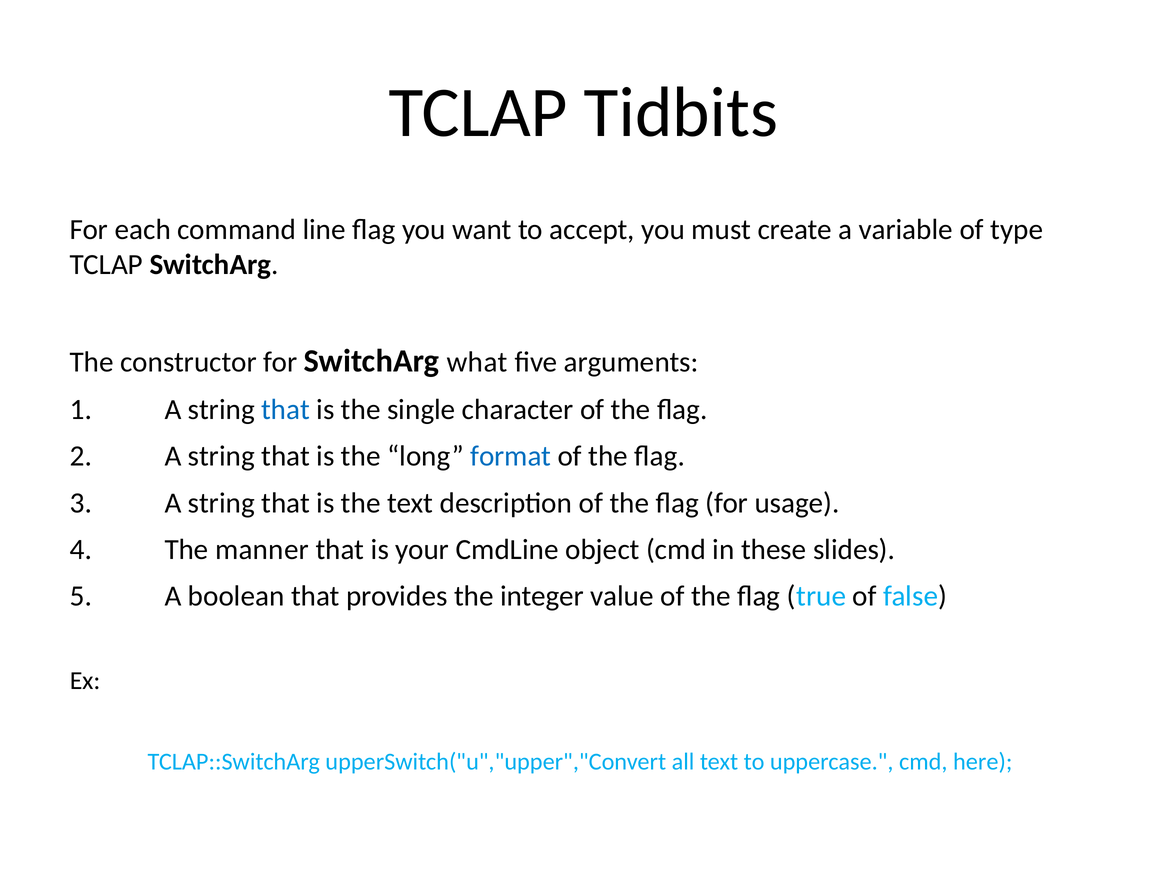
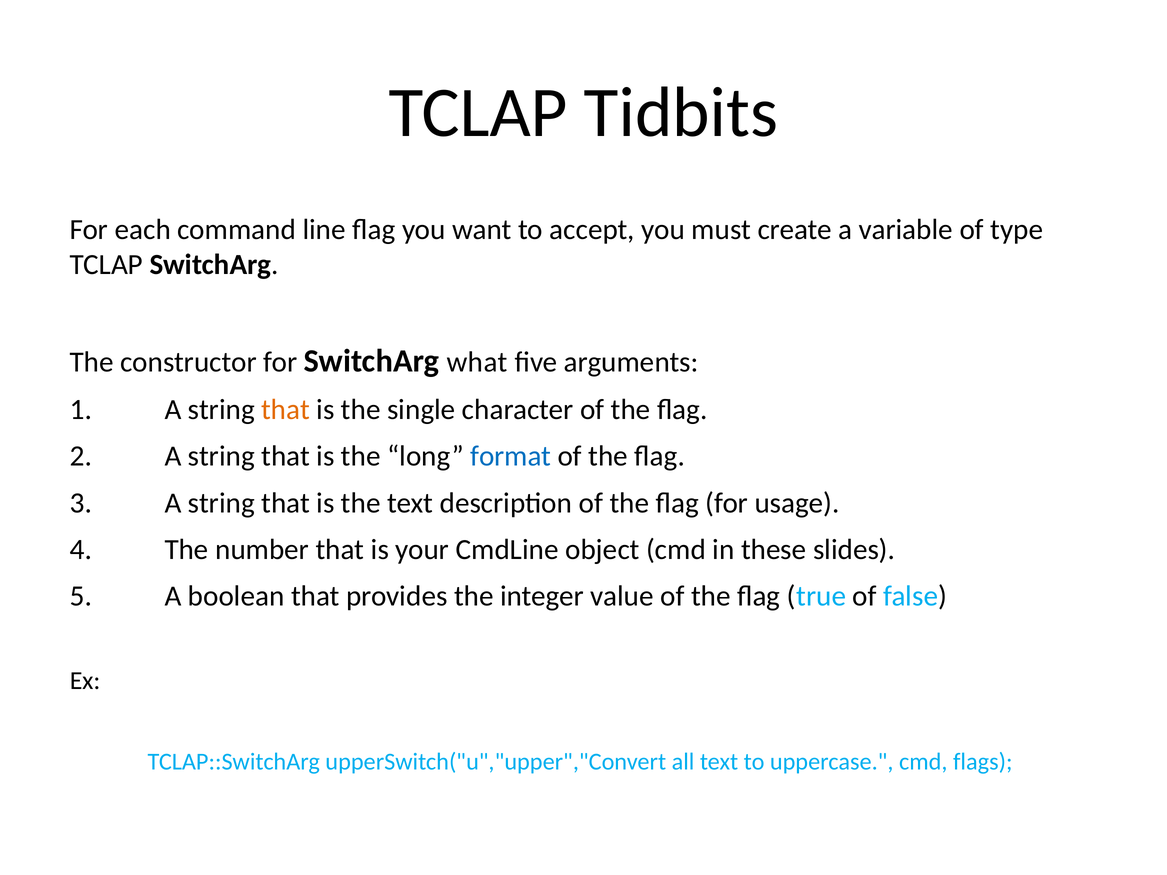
that at (286, 410) colour: blue -> orange
manner: manner -> number
here: here -> flags
